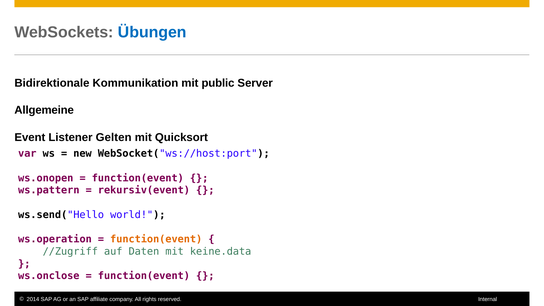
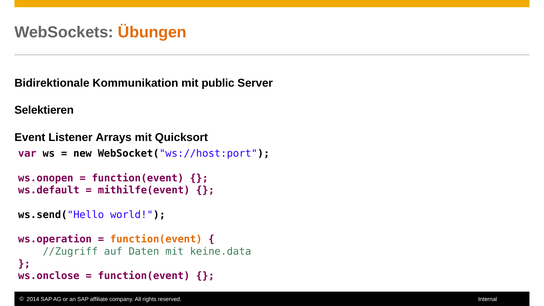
Übungen colour: blue -> orange
Allgemeine: Allgemeine -> Selektieren
Gelten: Gelten -> Arrays
ws.pattern: ws.pattern -> ws.default
rekursiv(event: rekursiv(event -> mithilfe(event
